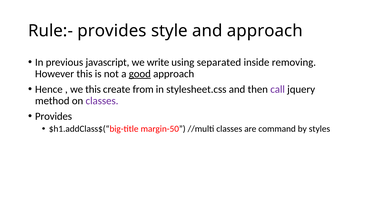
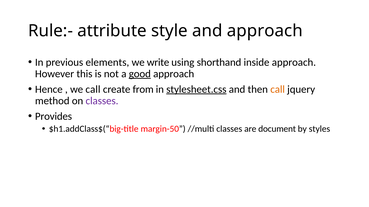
Rule:- provides: provides -> attribute
javascript: javascript -> elements
separated: separated -> shorthand
inside removing: removing -> approach
we this: this -> call
stylesheet.css underline: none -> present
call at (278, 89) colour: purple -> orange
command: command -> document
